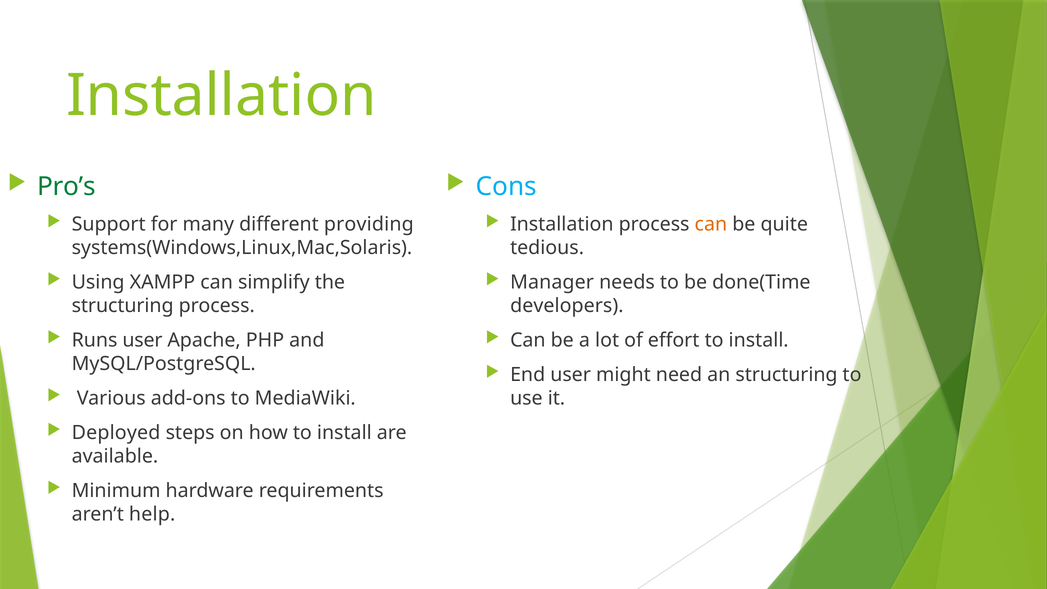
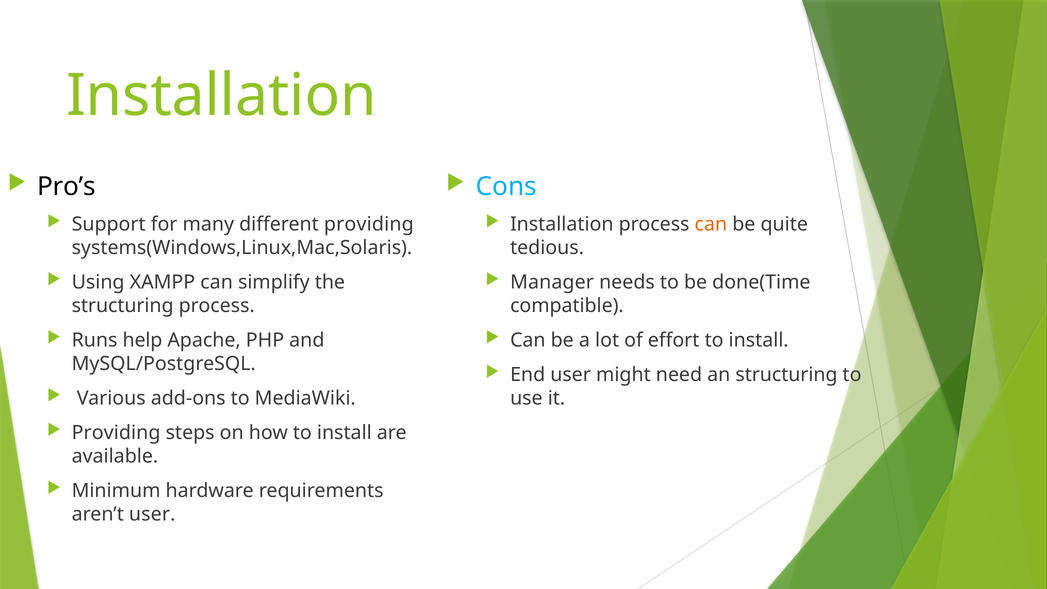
Pro’s colour: green -> black
developers: developers -> compatible
Runs user: user -> help
Deployed at (116, 433): Deployed -> Providing
aren’t help: help -> user
